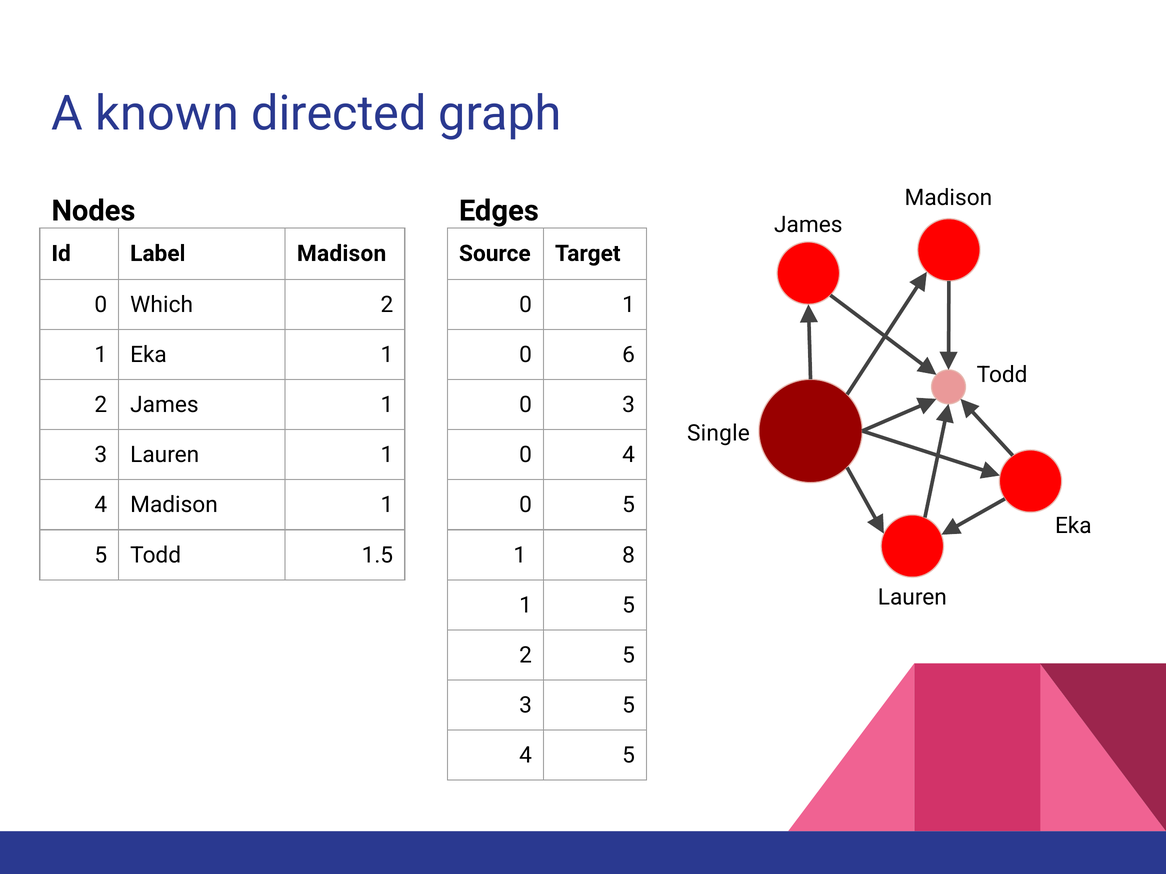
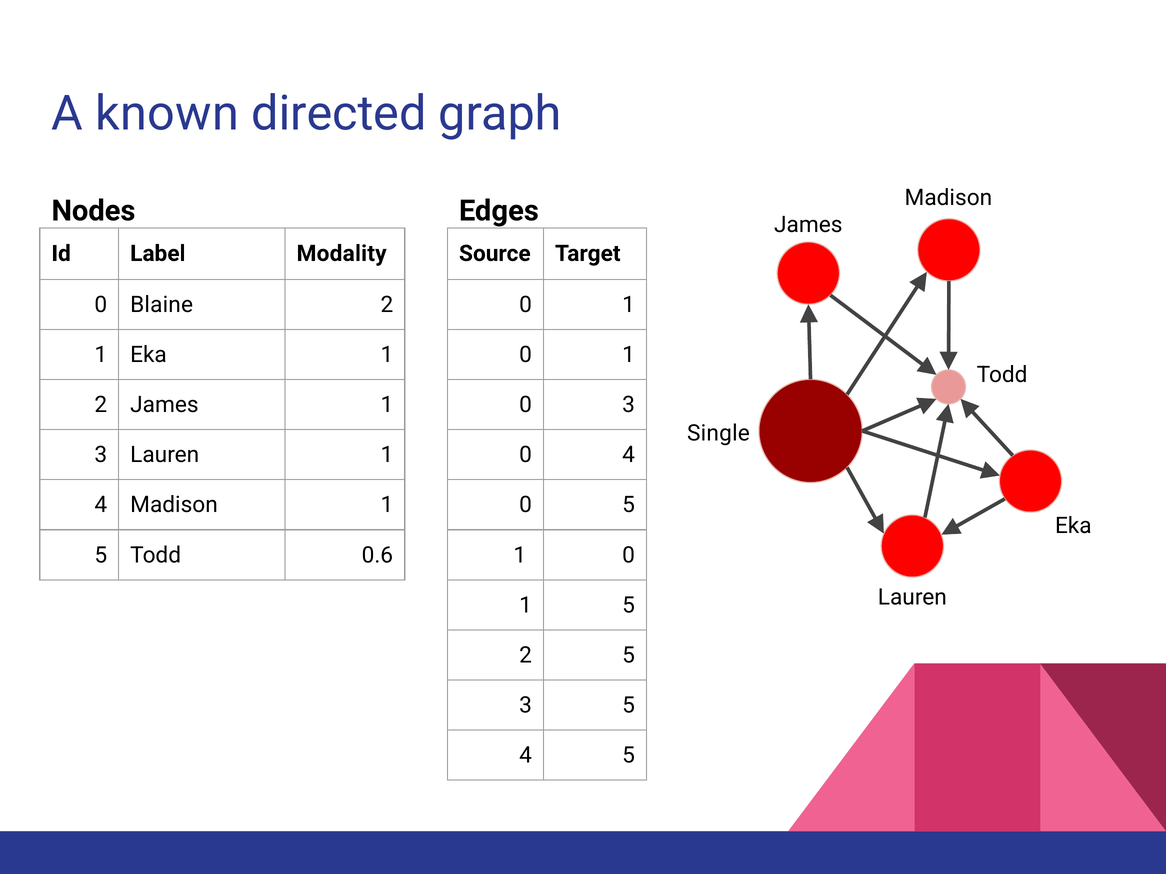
Label Madison: Madison -> Modality
Which: Which -> Blaine
6 at (629, 355): 6 -> 1
1.5: 1.5 -> 0.6
8 at (629, 555): 8 -> 0
